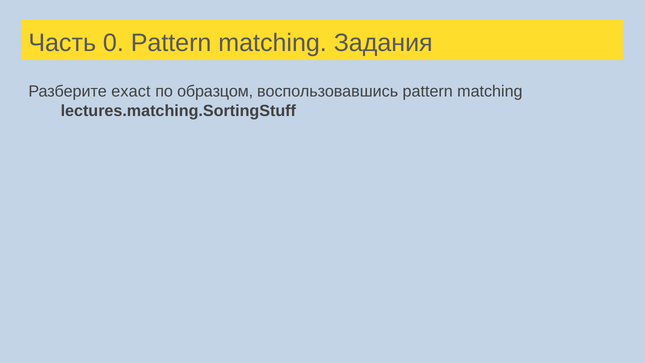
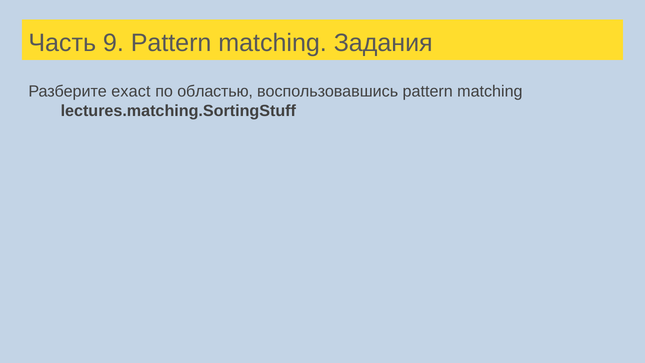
0: 0 -> 9
образцом: образцом -> областью
